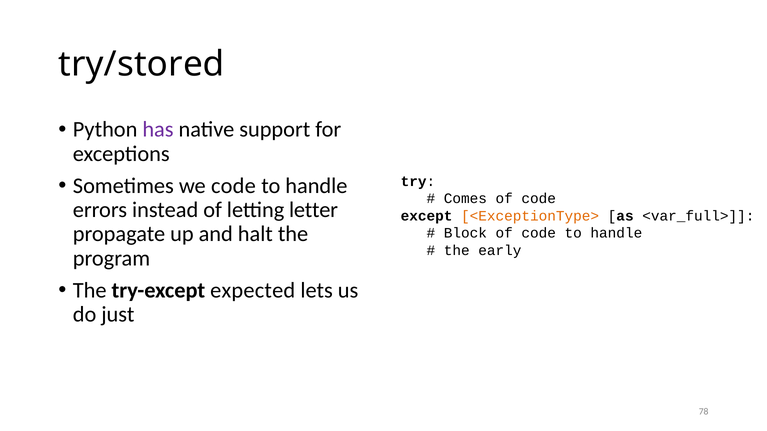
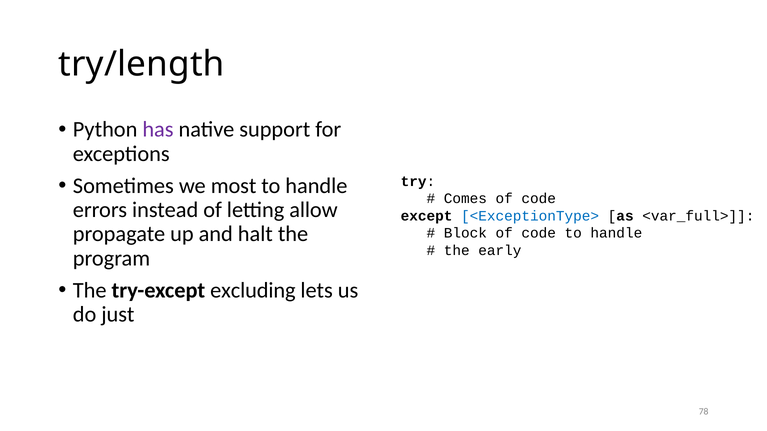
try/stored: try/stored -> try/length
we code: code -> most
letter: letter -> allow
<ExceptionType> colour: orange -> blue
expected: expected -> excluding
